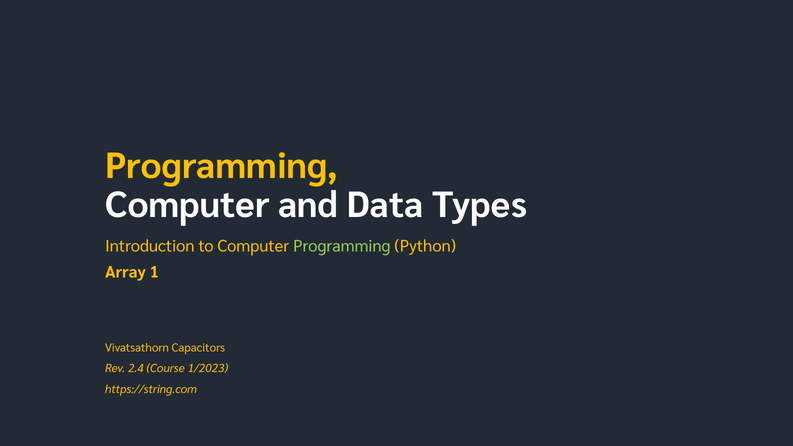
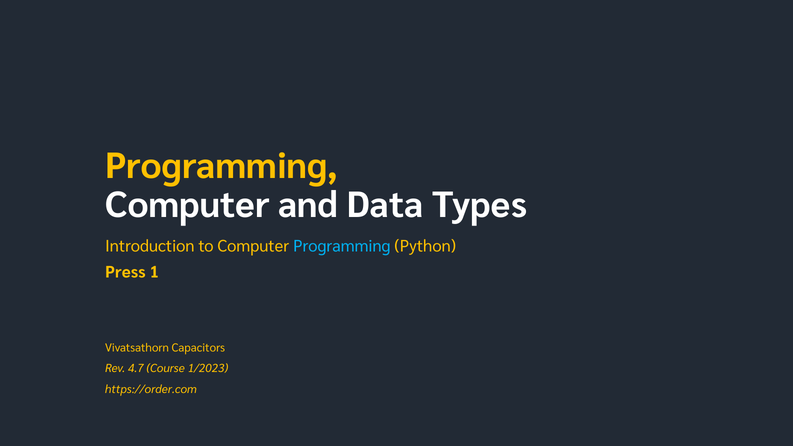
Programming at (342, 246) colour: light green -> light blue
Array: Array -> Press
2.4: 2.4 -> 4.7
https://string.com: https://string.com -> https://order.com
